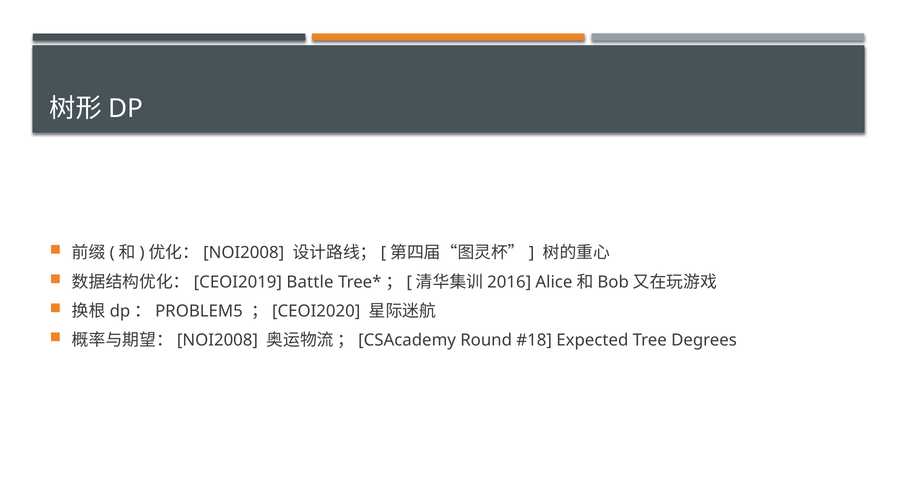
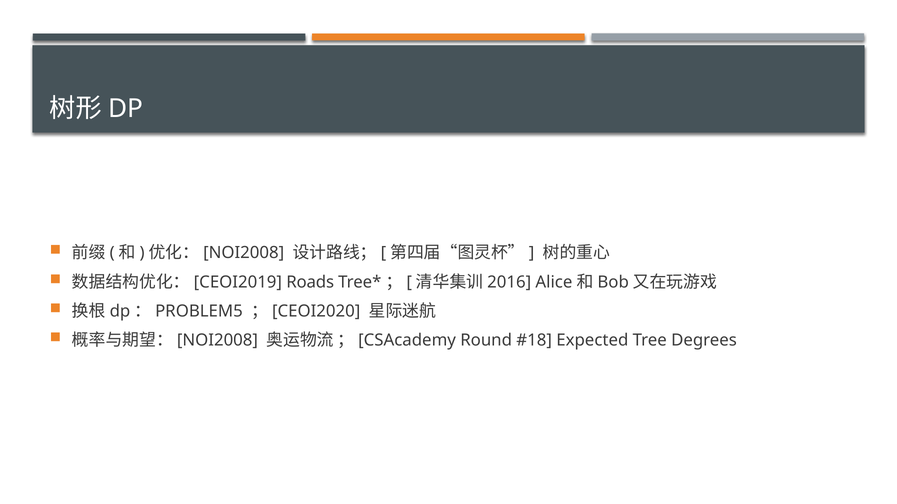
Battle: Battle -> Roads
